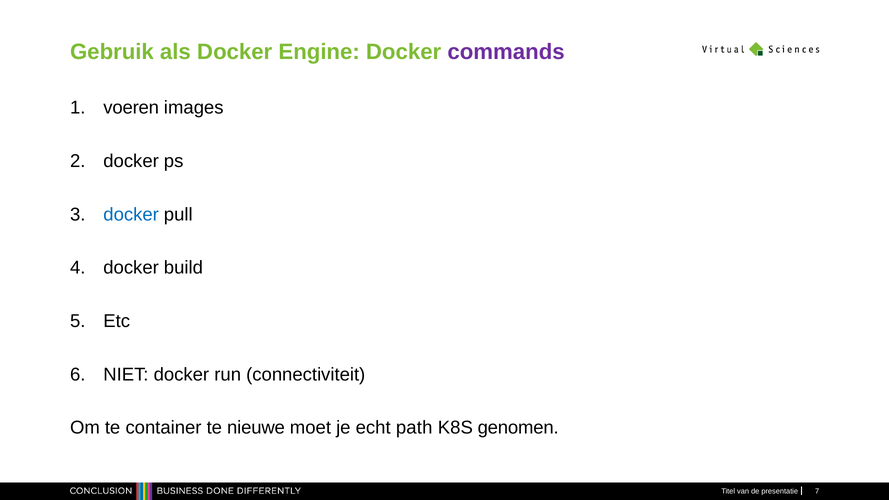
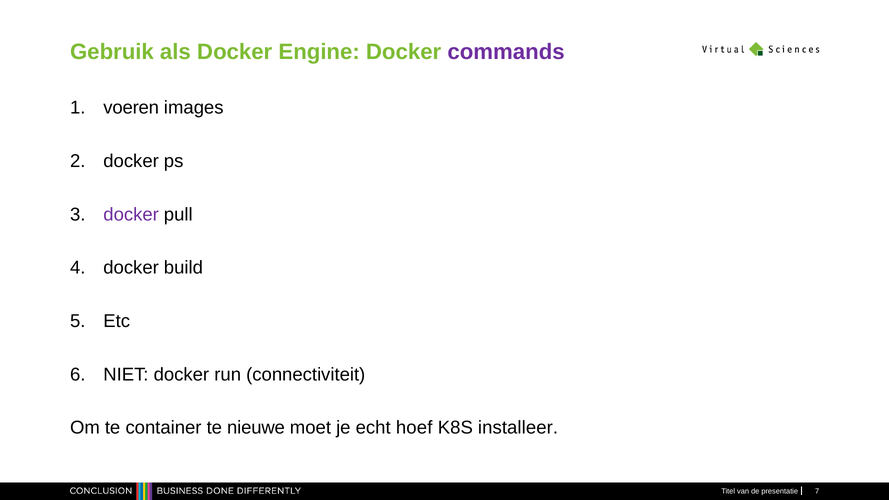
docker at (131, 215) colour: blue -> purple
path: path -> hoef
genomen: genomen -> installeer
